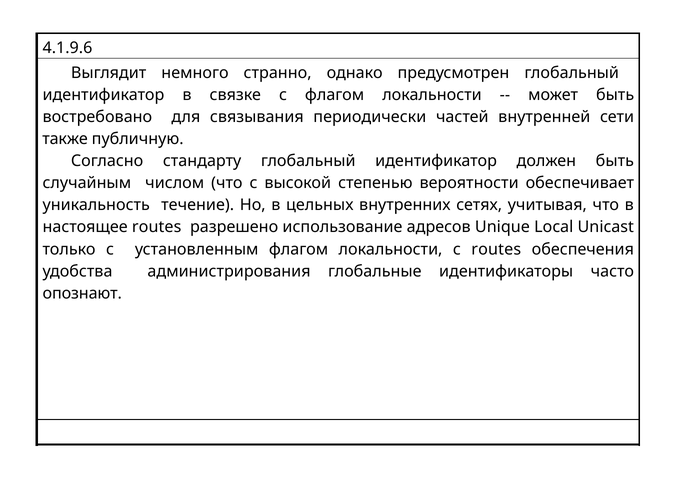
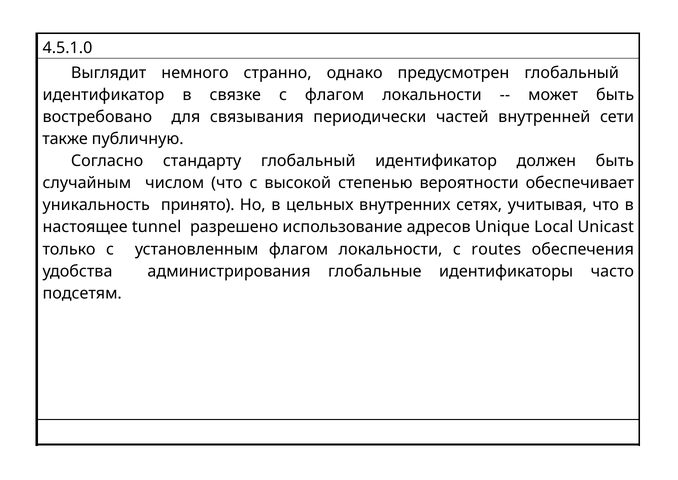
4.1.9.6: 4.1.9.6 -> 4.5.1.0
течение: течение -> принято
настоящее routes: routes -> tunnel
опознают: опознают -> подсетям
